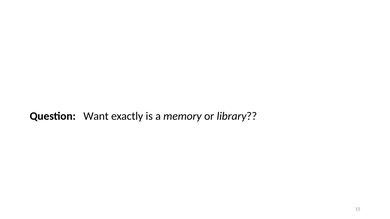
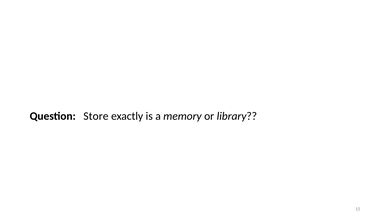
Want: Want -> Store
